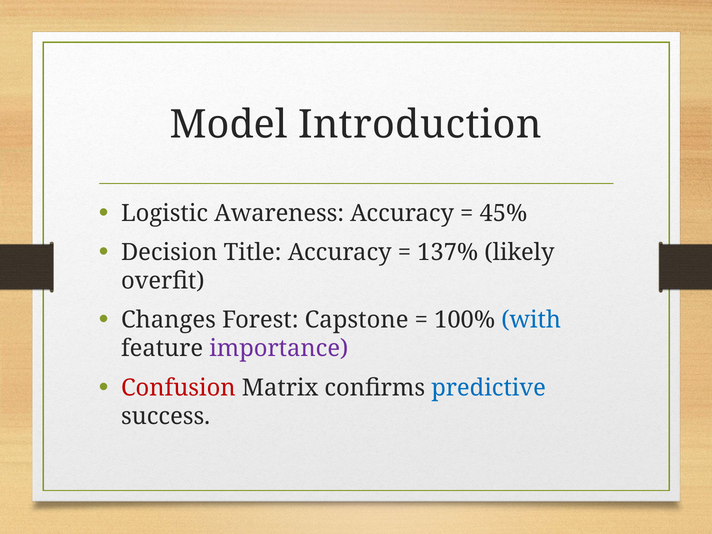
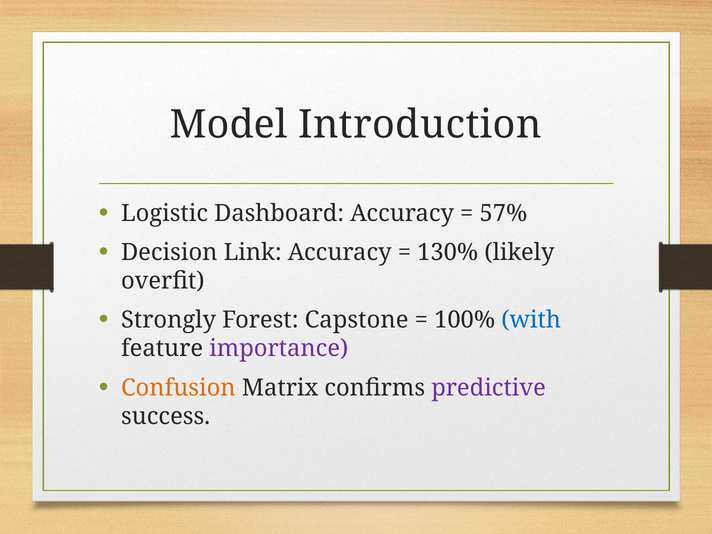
Awareness: Awareness -> Dashboard
45%: 45% -> 57%
Title: Title -> Link
137%: 137% -> 130%
Changes: Changes -> Strongly
Confusion colour: red -> orange
predictive colour: blue -> purple
